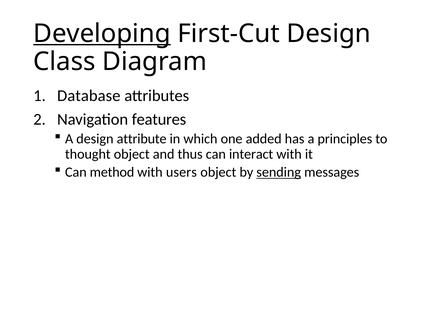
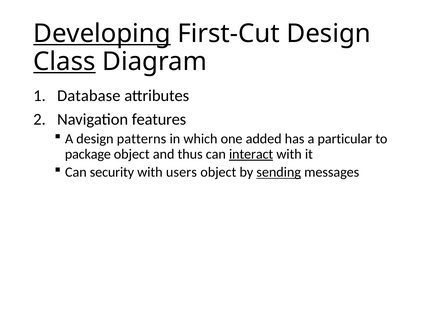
Class underline: none -> present
attribute: attribute -> patterns
principles: principles -> particular
thought: thought -> package
interact underline: none -> present
method: method -> security
